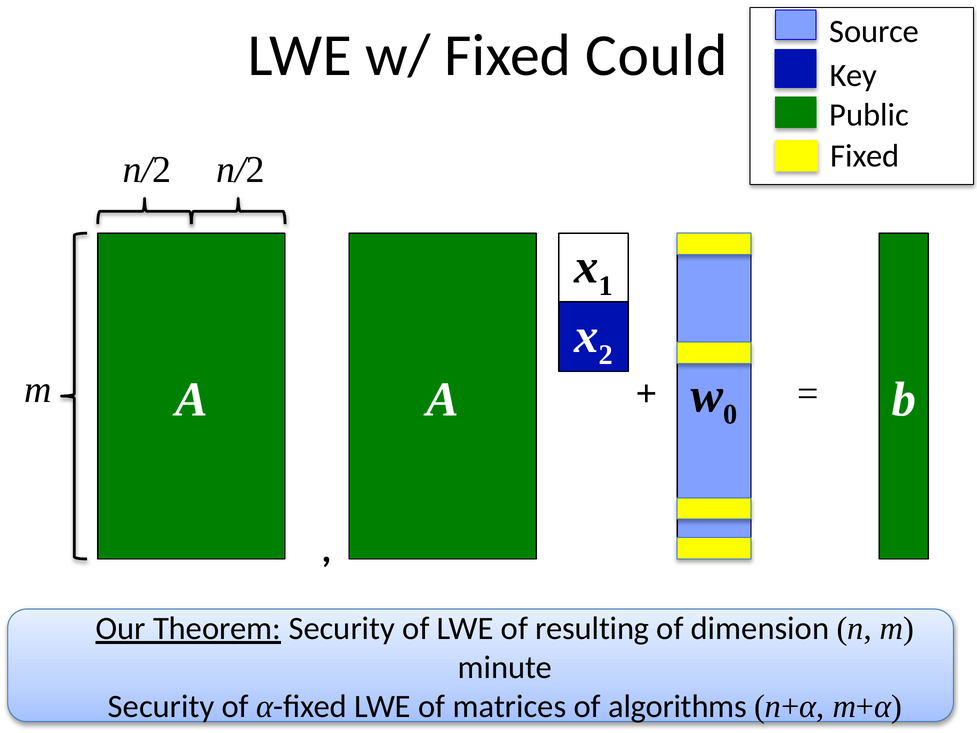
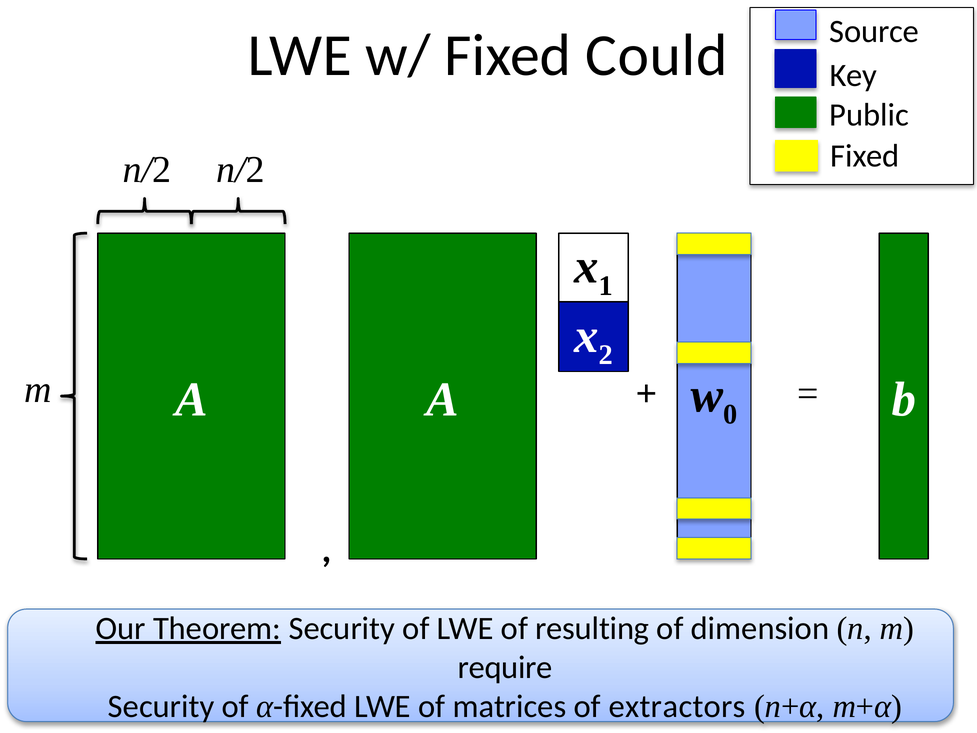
minute: minute -> require
algorithms: algorithms -> extractors
